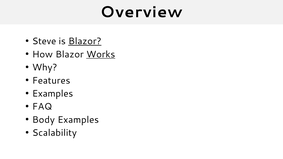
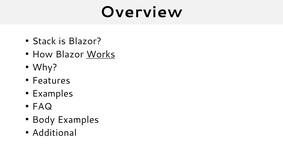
Steve: Steve -> Stack
Blazor at (85, 41) underline: present -> none
Scalability: Scalability -> Additional
